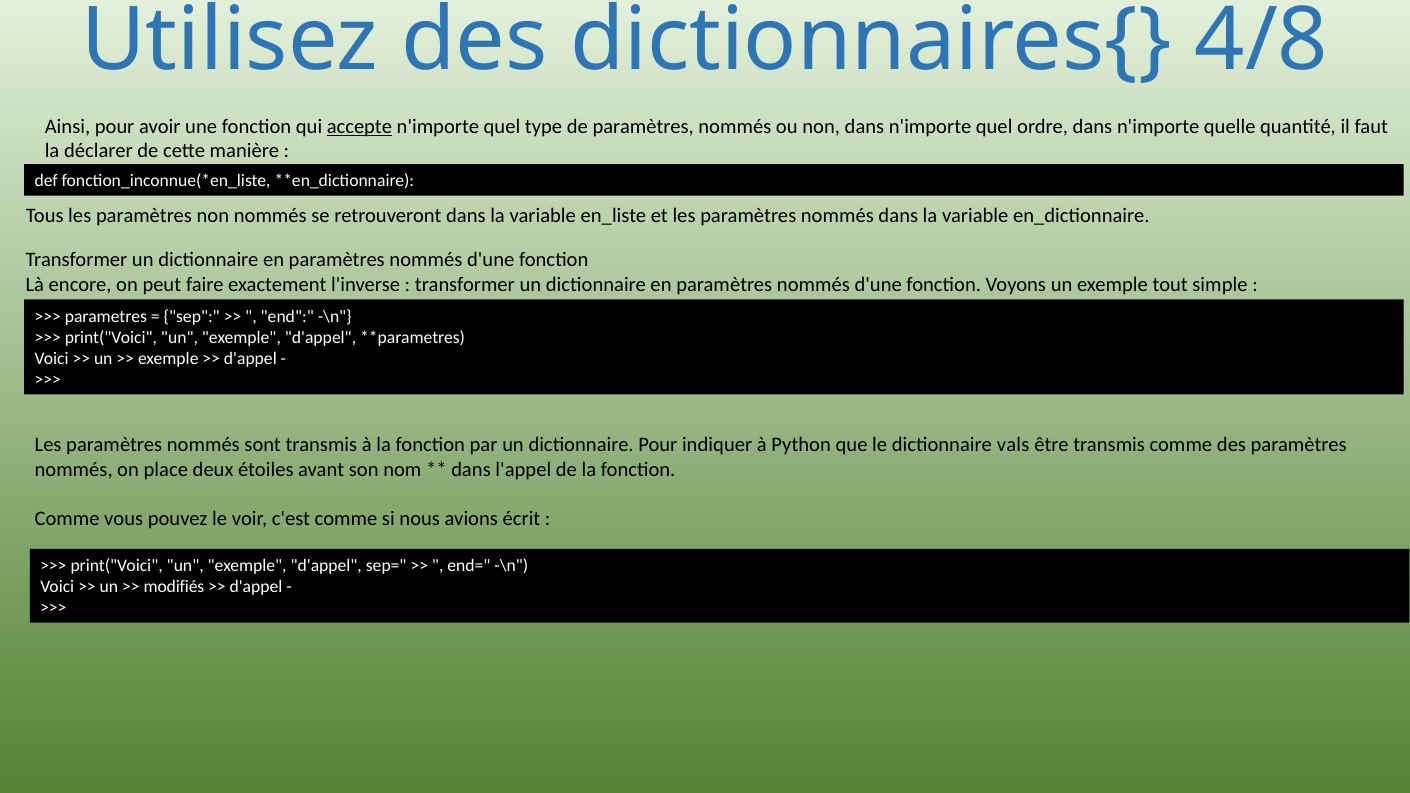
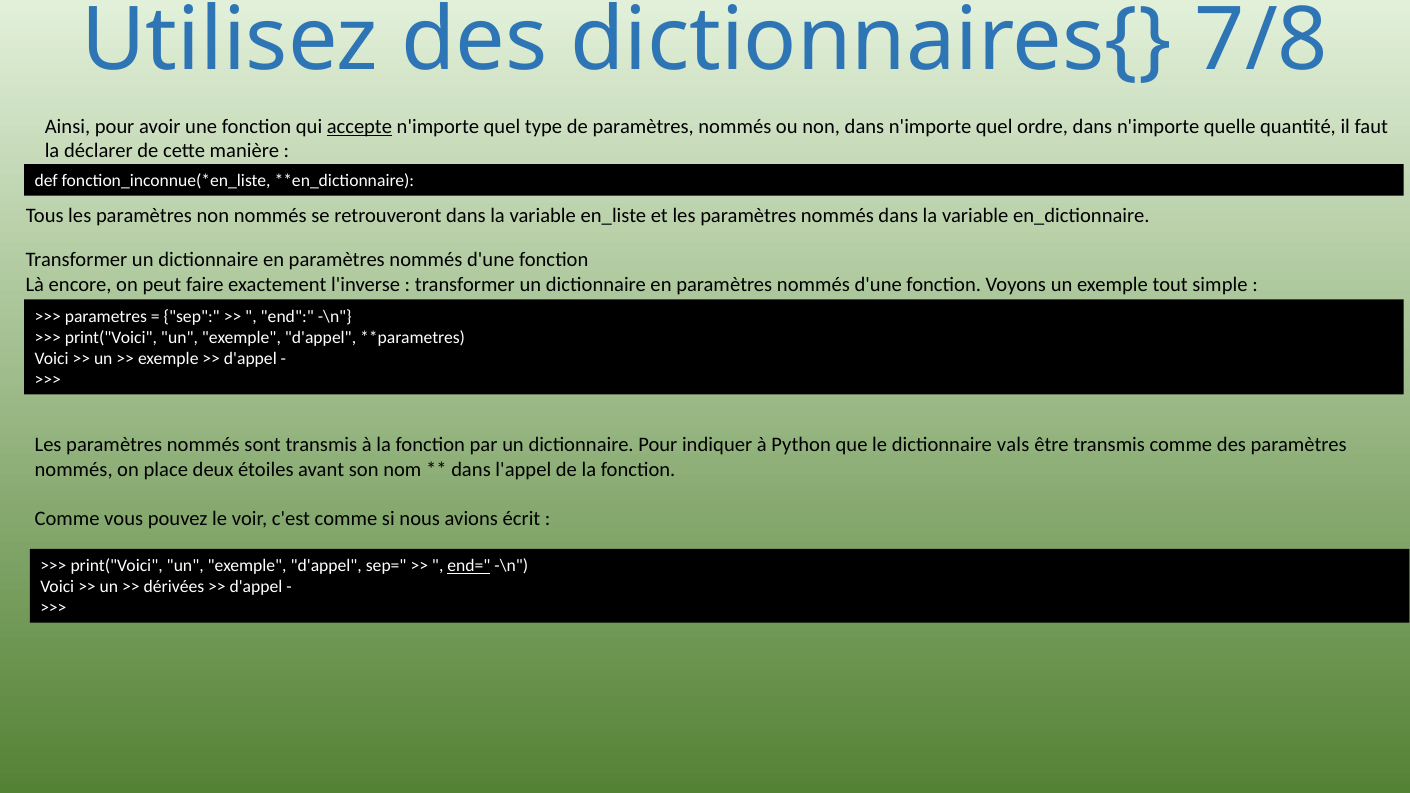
4/8: 4/8 -> 7/8
end= underline: none -> present
modifiés: modifiés -> dérivées
